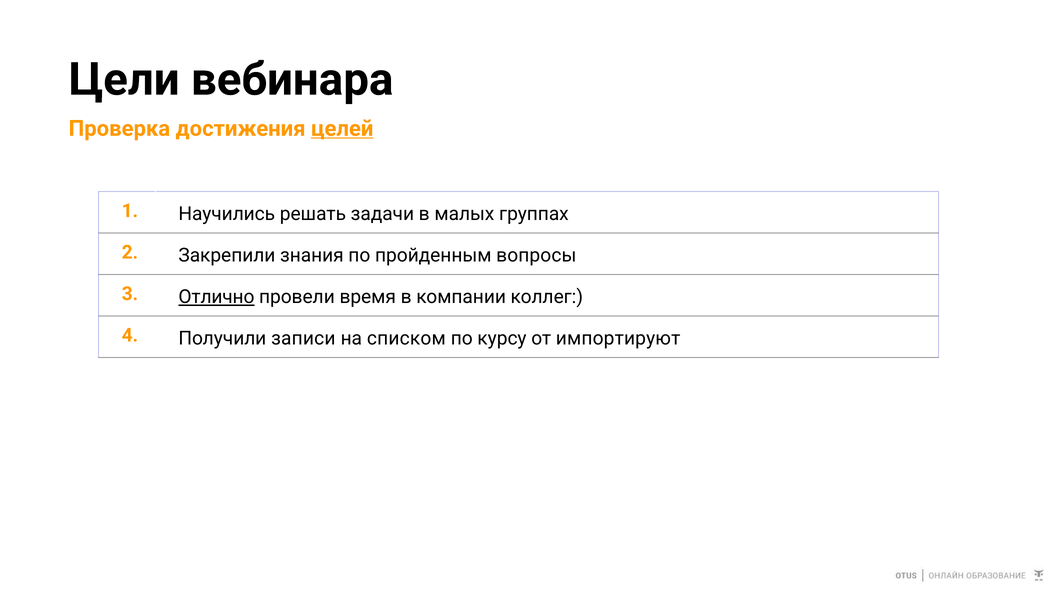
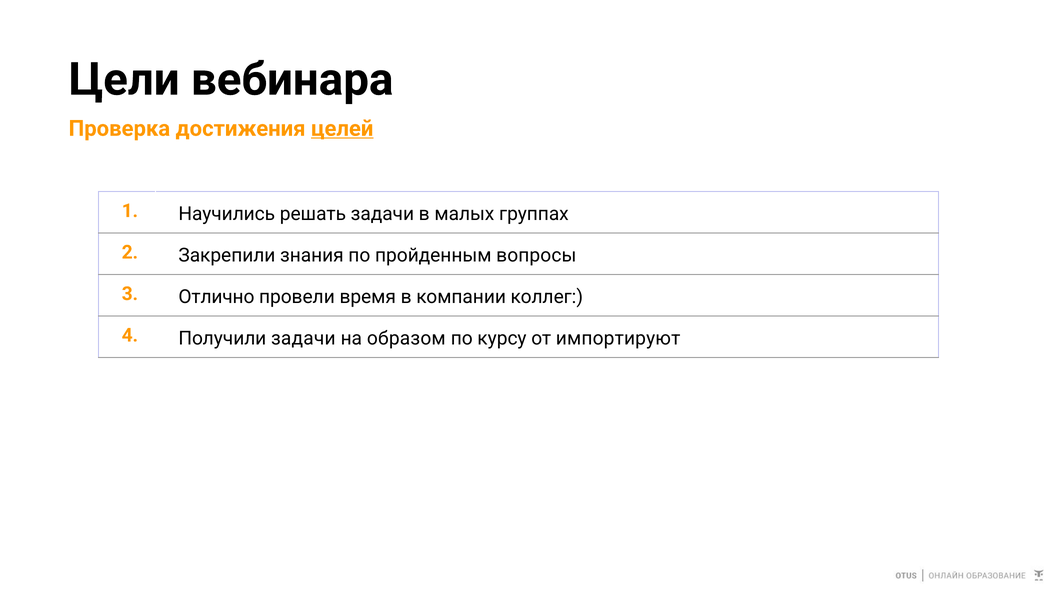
Отлично underline: present -> none
Получили записи: записи -> задачи
списком: списком -> образом
